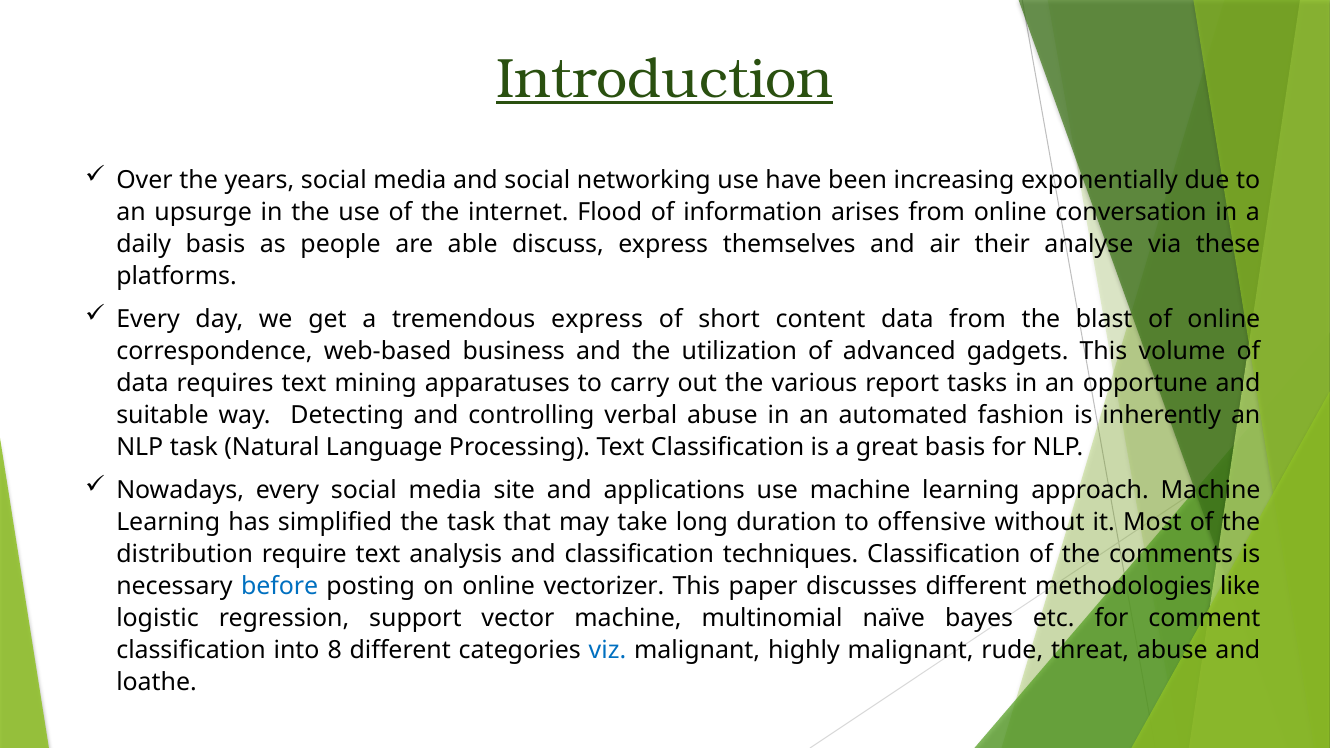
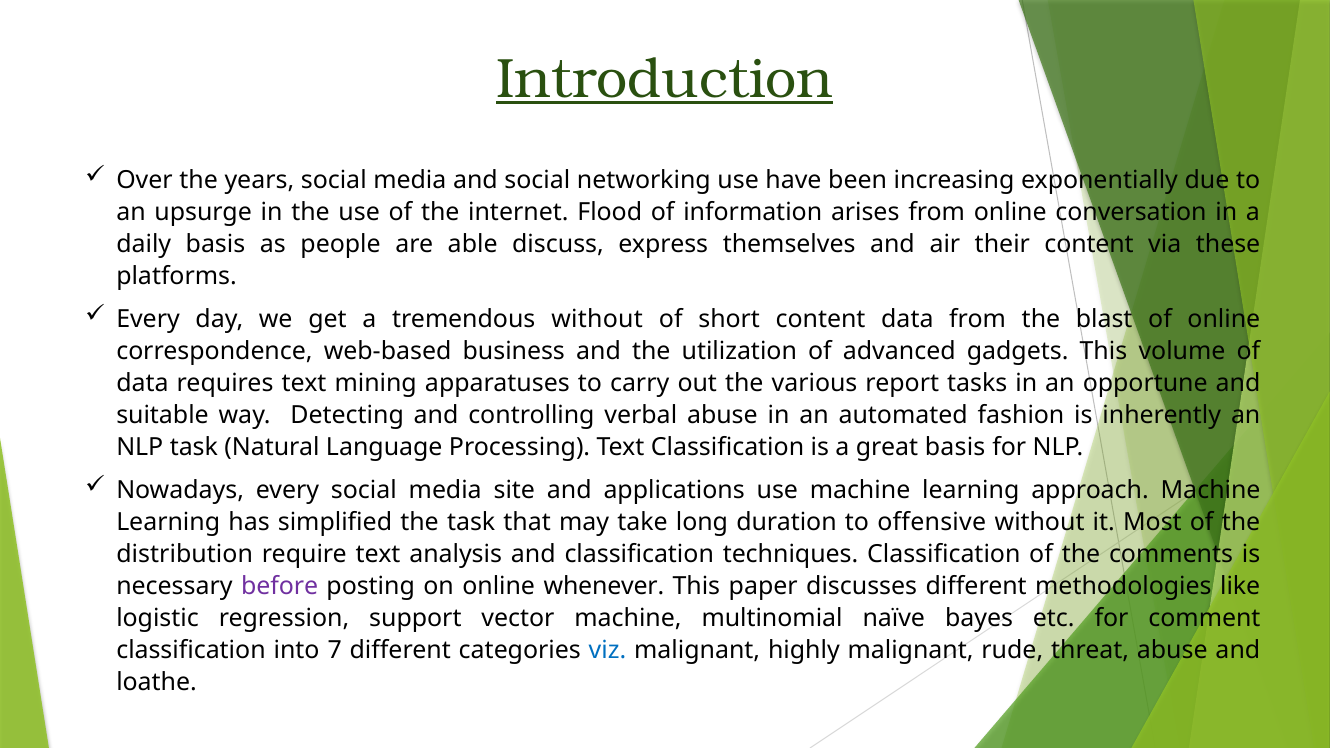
their analyse: analyse -> content
tremendous express: express -> without
before colour: blue -> purple
vectorizer: vectorizer -> whenever
8: 8 -> 7
